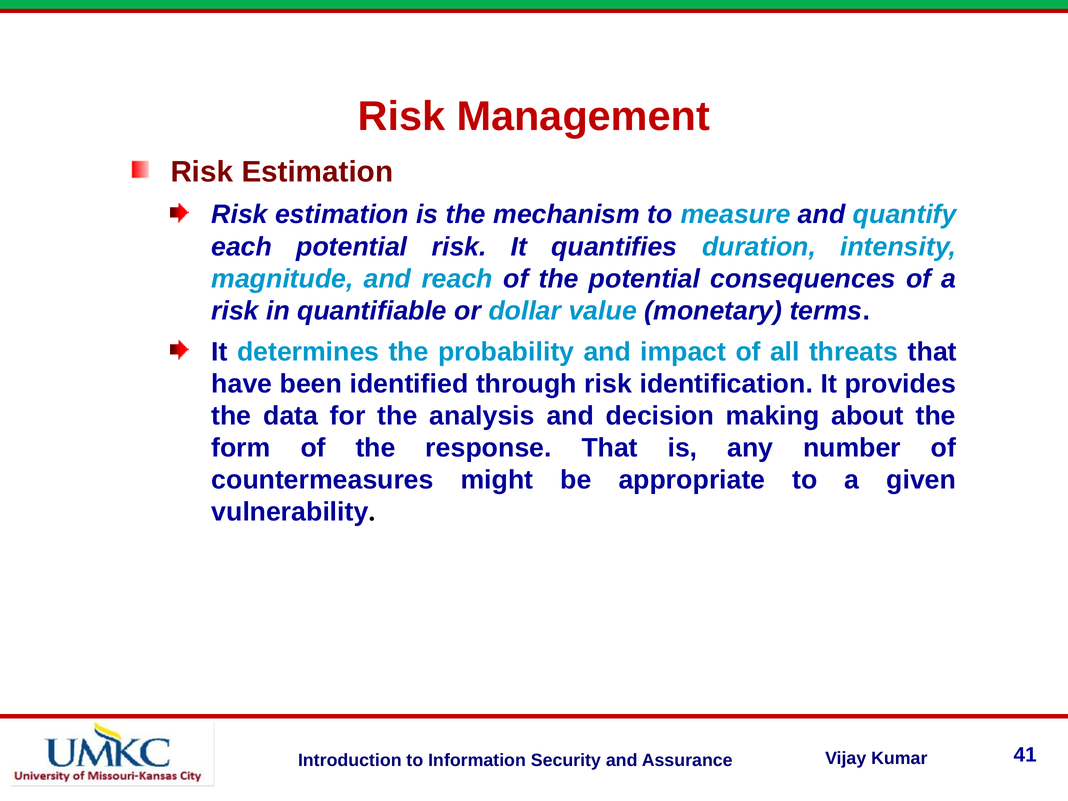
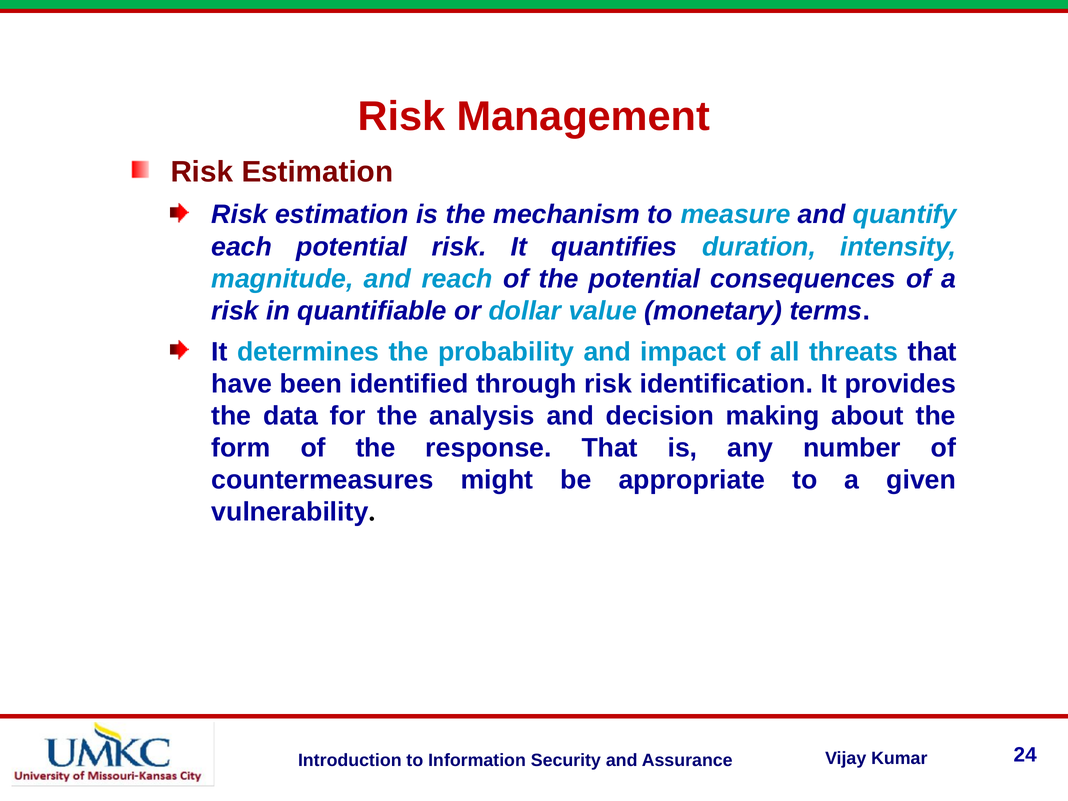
41: 41 -> 24
